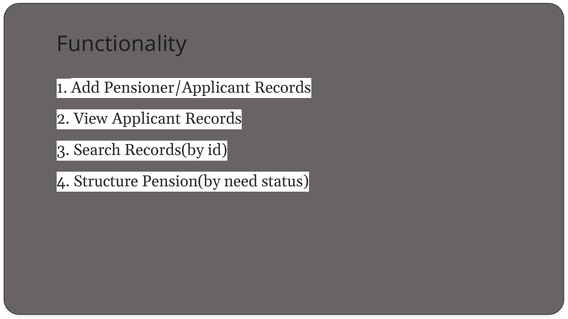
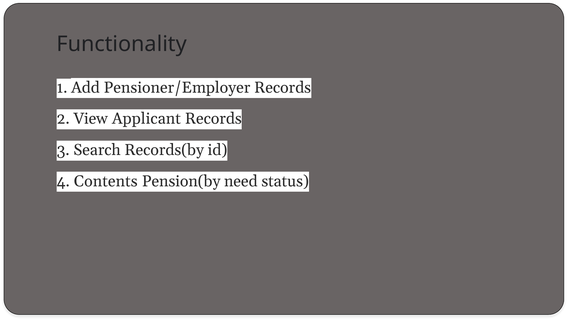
Pensioner/Applicant: Pensioner/Applicant -> Pensioner/Employer
Structure: Structure -> Contents
